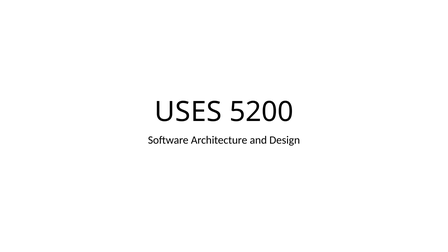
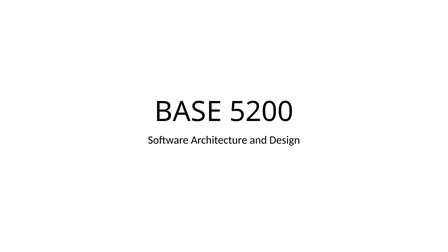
USES: USES -> BASE
